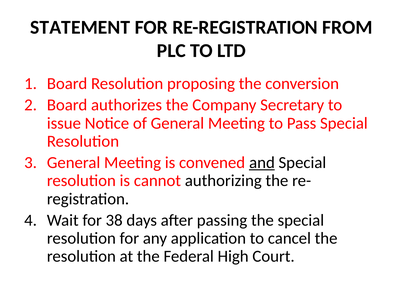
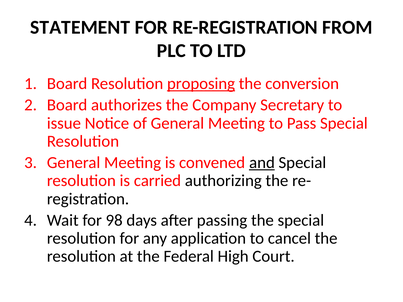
proposing underline: none -> present
cannot: cannot -> carried
38: 38 -> 98
